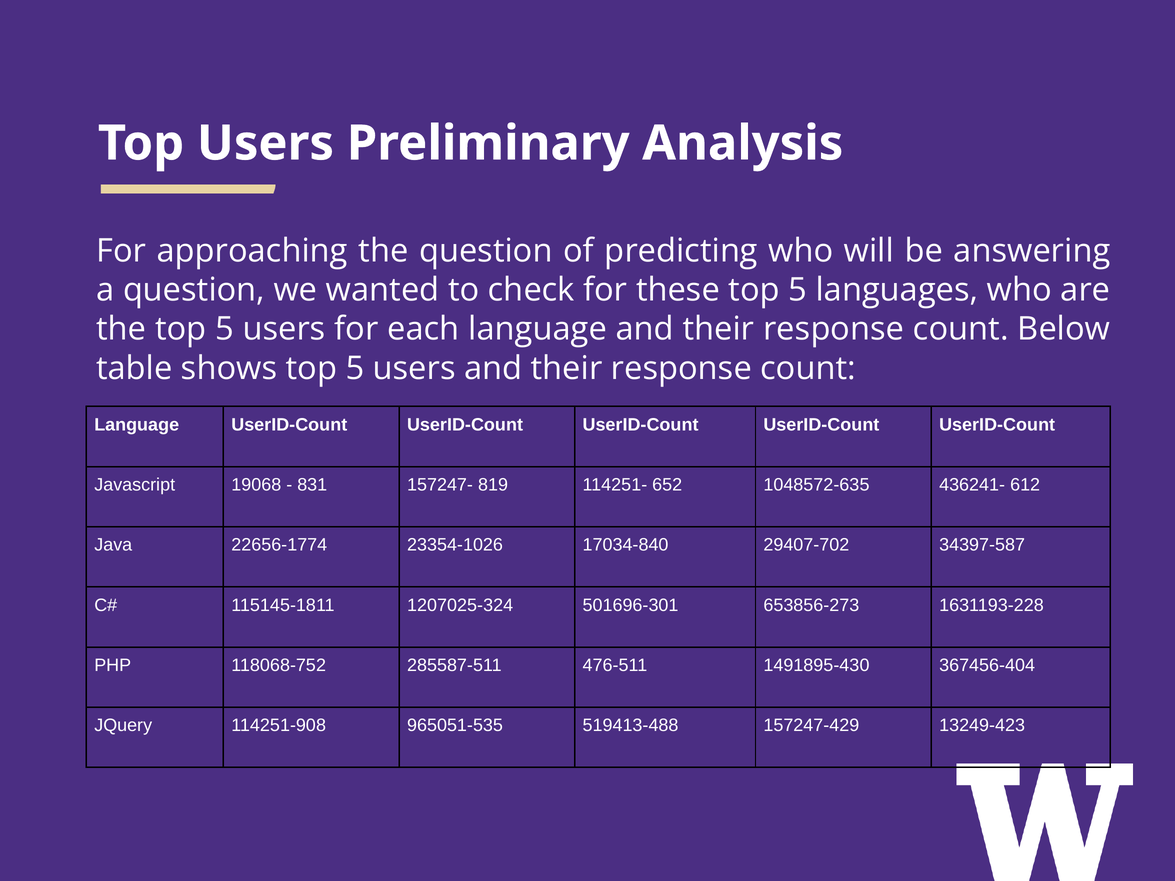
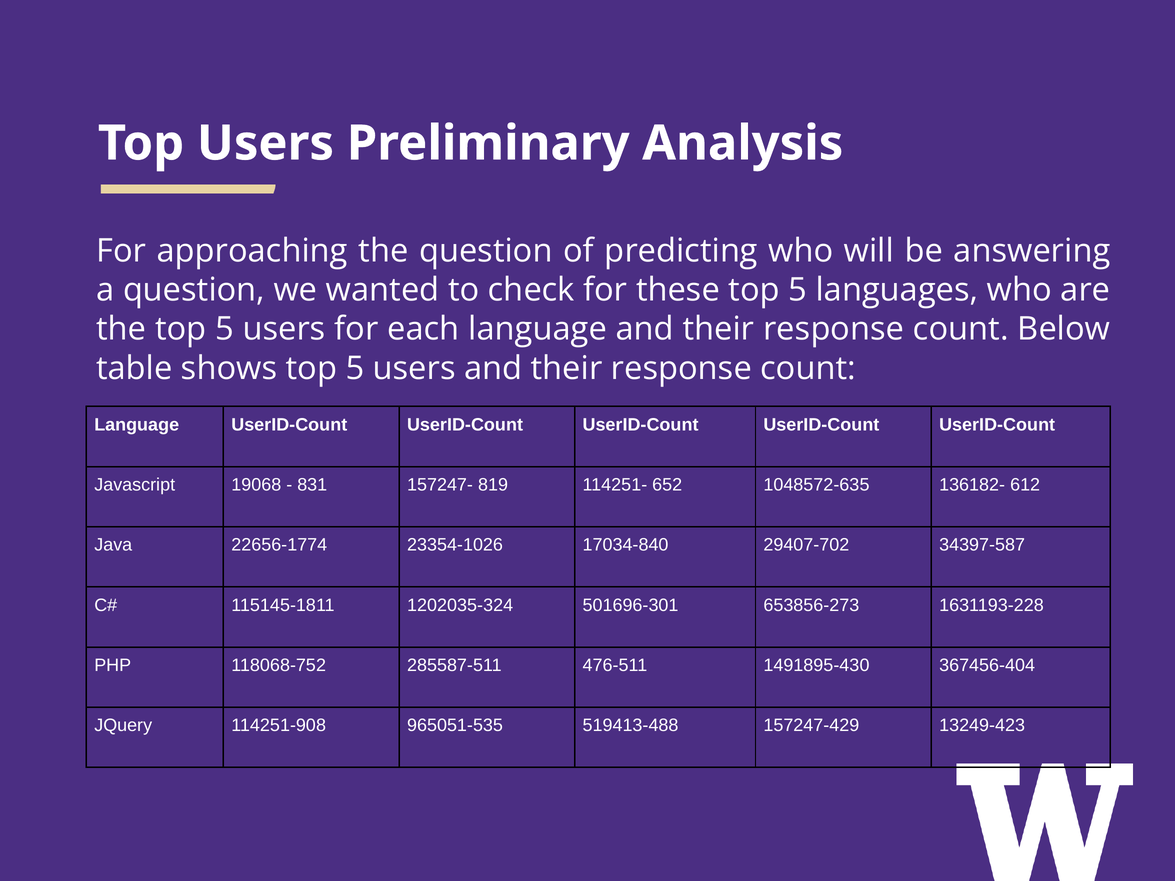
436241-: 436241- -> 136182-
1207025-324: 1207025-324 -> 1202035-324
